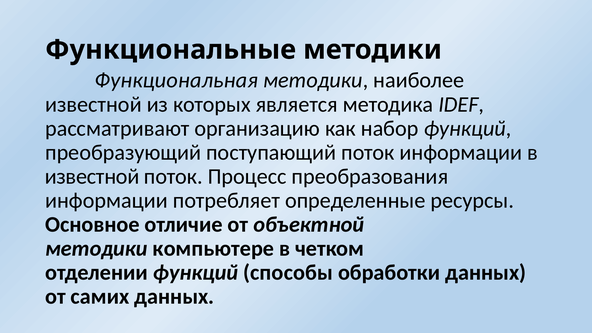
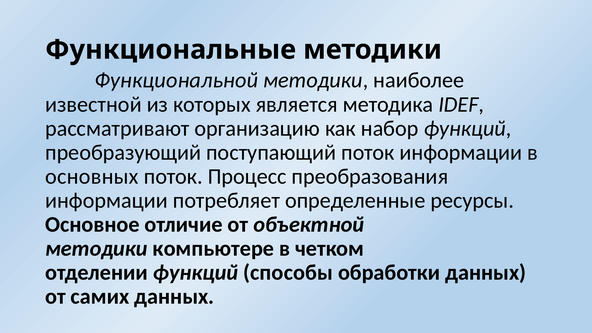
Функциональная: Функциональная -> Функциональной
известной at (92, 177): известной -> основных
